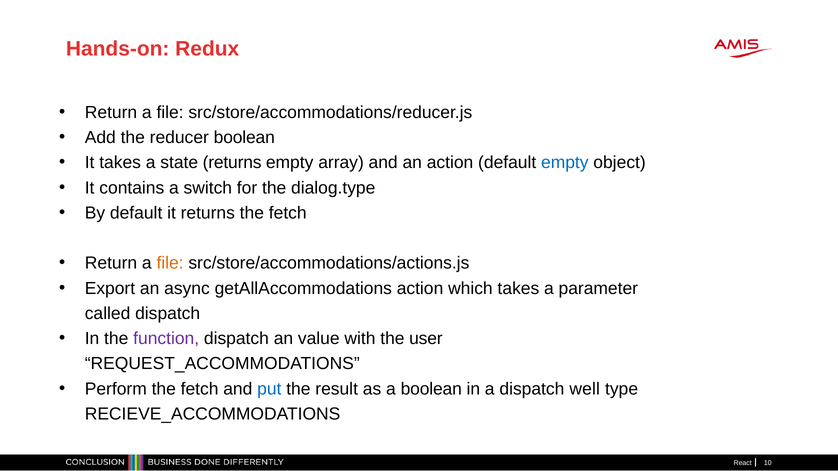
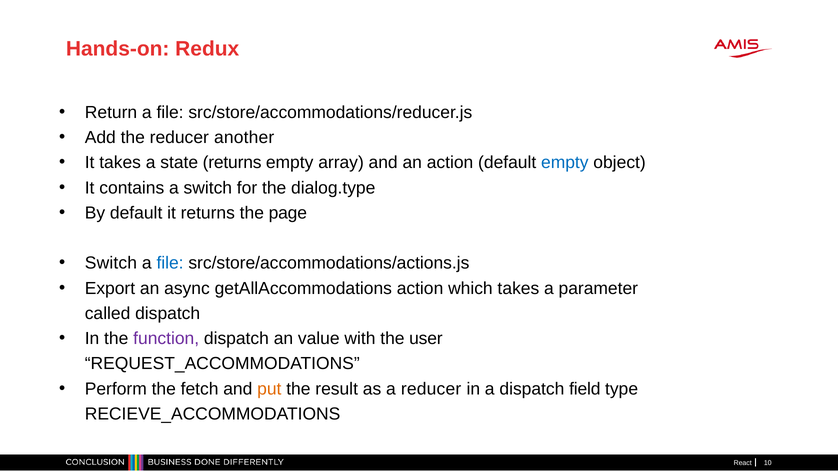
reducer boolean: boolean -> another
returns the fetch: fetch -> page
Return at (111, 263): Return -> Switch
file at (170, 263) colour: orange -> blue
put colour: blue -> orange
a boolean: boolean -> reducer
well: well -> field
